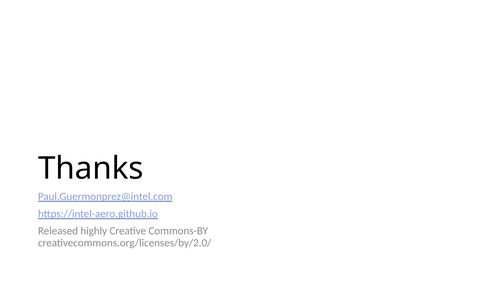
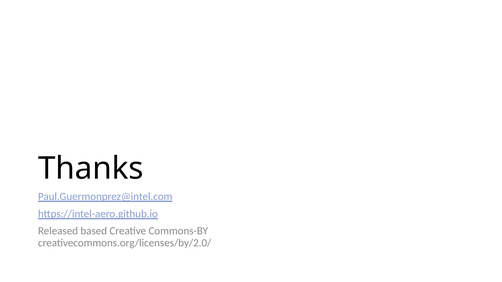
highly: highly -> based
